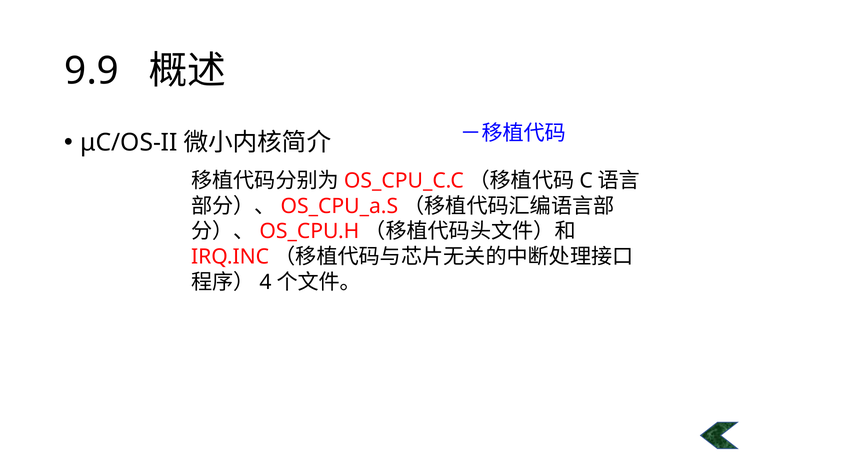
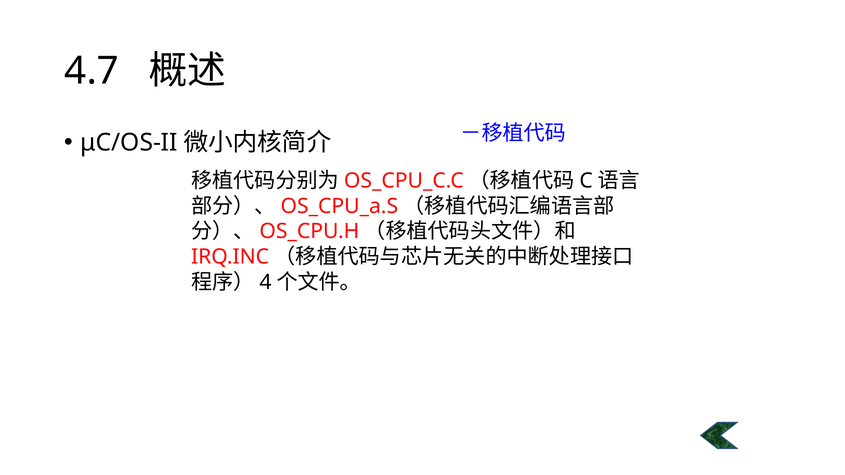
9.9: 9.9 -> 4.7
